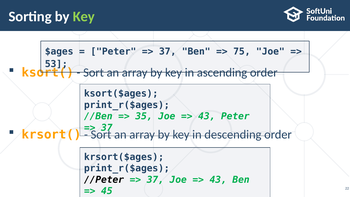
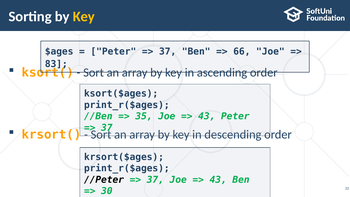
Key at (84, 17) colour: light green -> yellow
75: 75 -> 66
53: 53 -> 83
45: 45 -> 30
